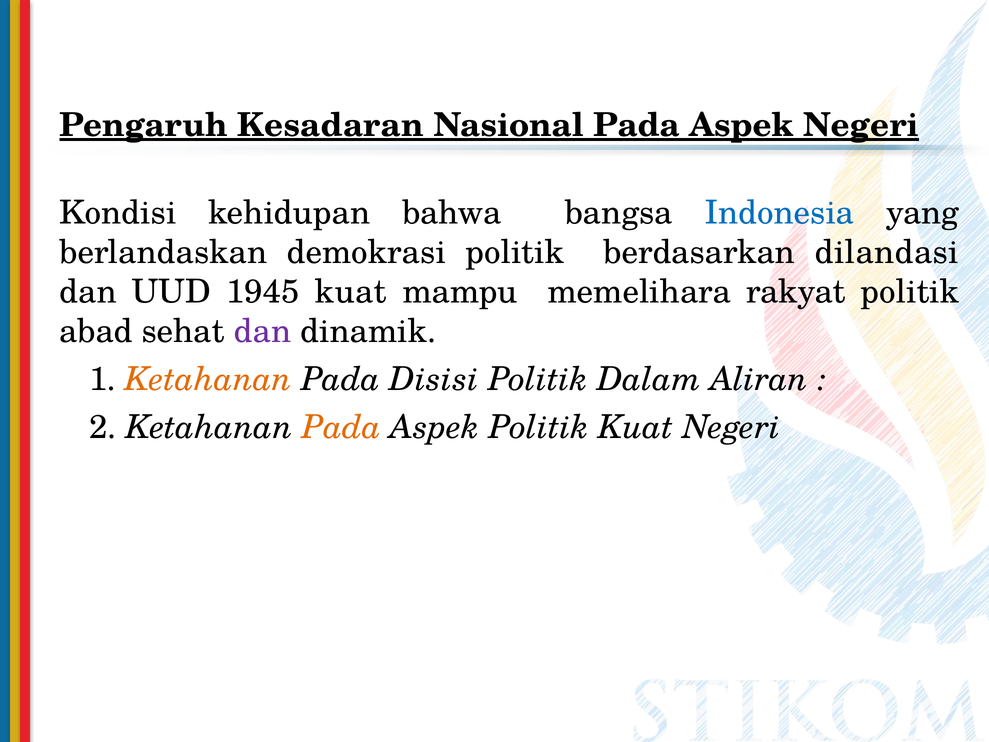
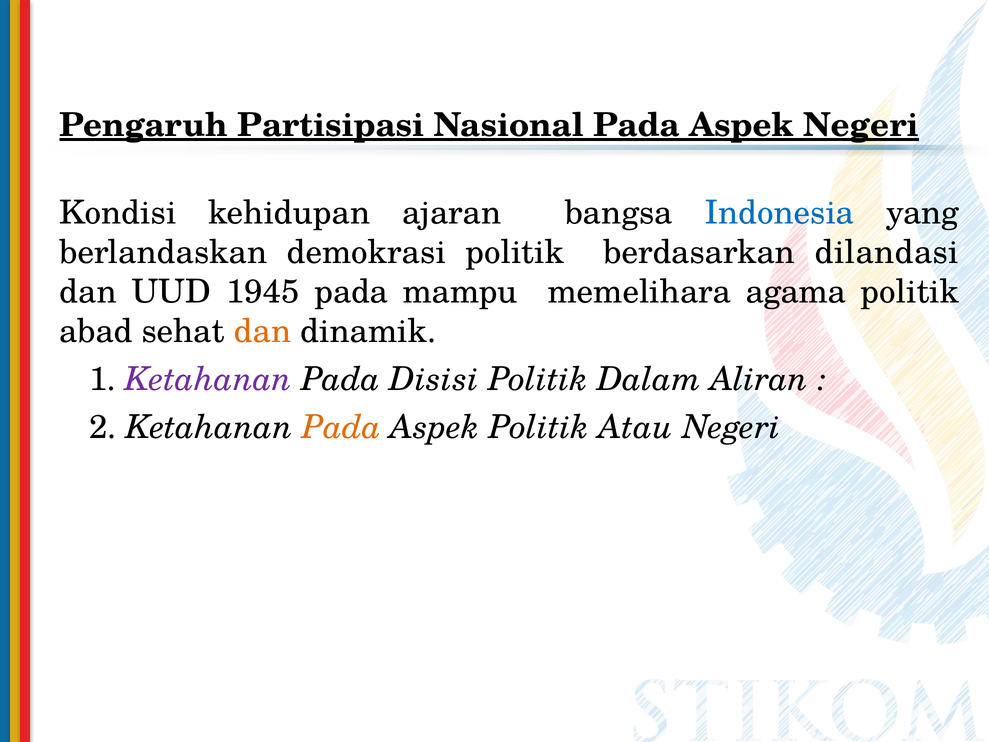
Kesadaran: Kesadaran -> Partisipasi
bahwa: bahwa -> ajaran
1945 kuat: kuat -> pada
rakyat: rakyat -> agama
dan at (263, 331) colour: purple -> orange
Ketahanan at (209, 379) colour: orange -> purple
Politik Kuat: Kuat -> Atau
